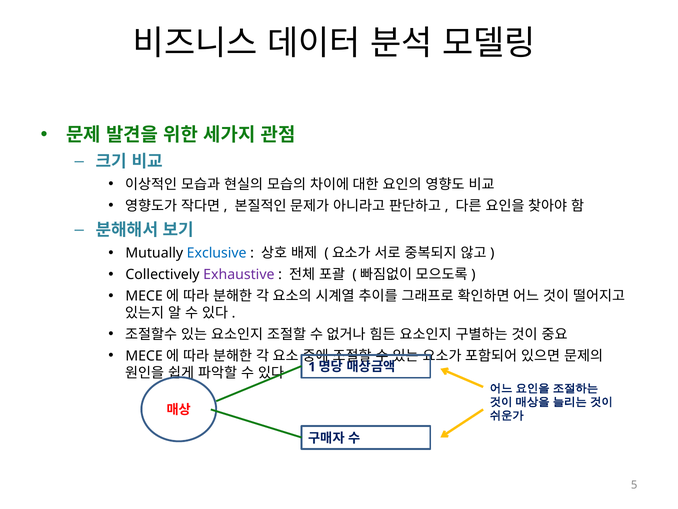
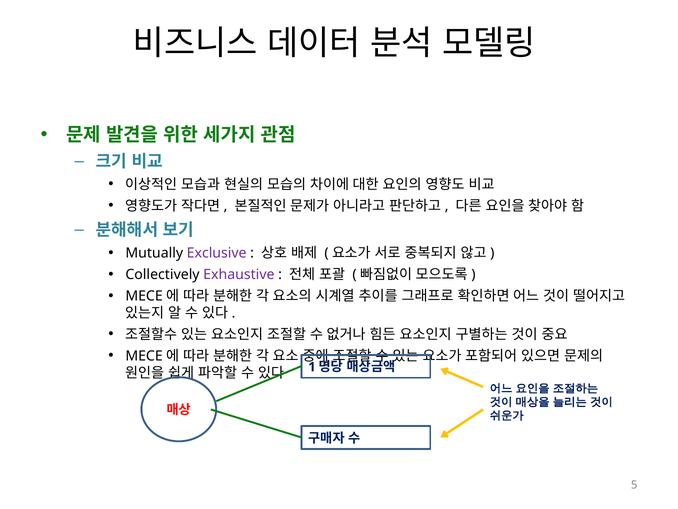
Exclusive colour: blue -> purple
